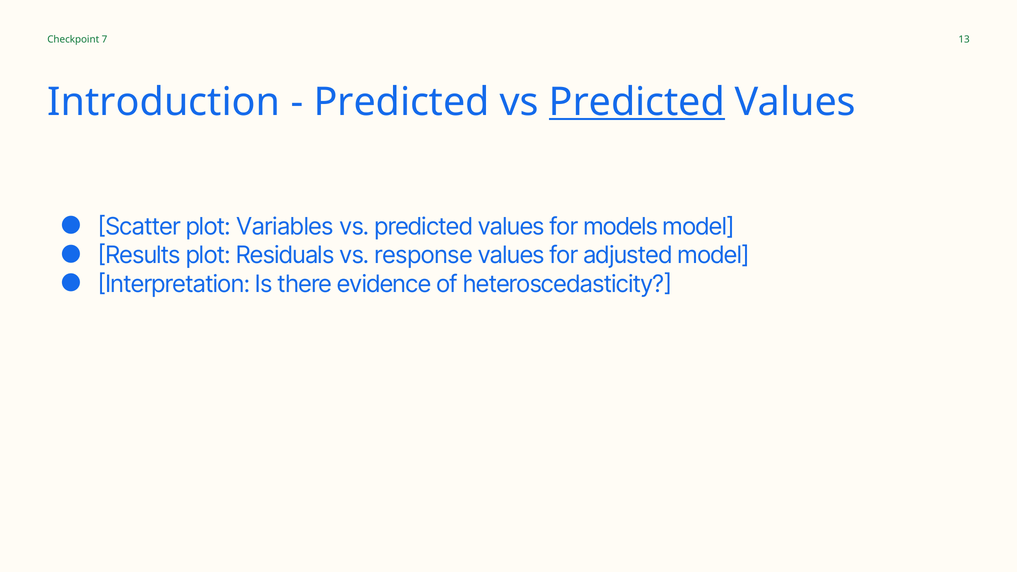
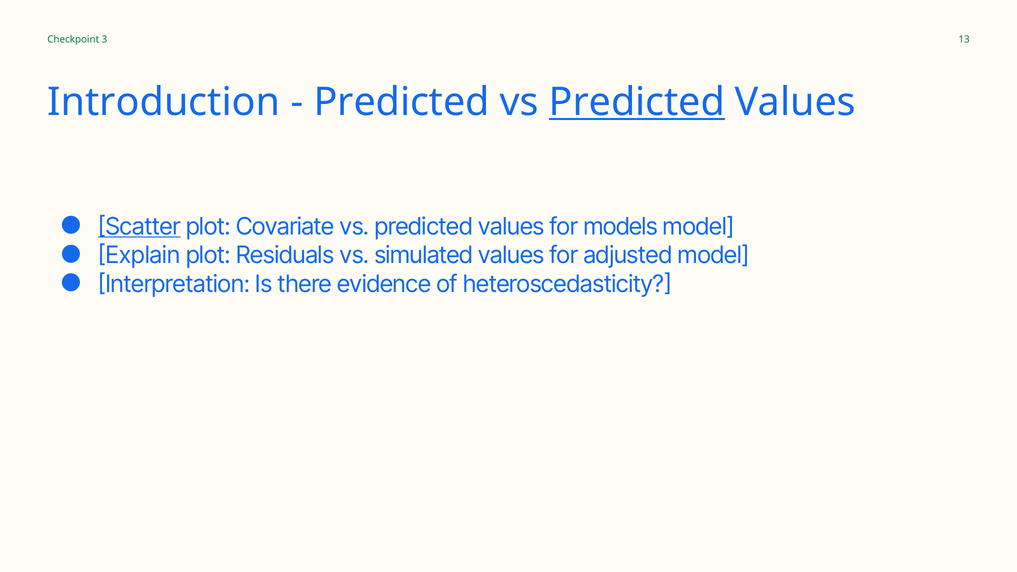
7: 7 -> 3
Scatter underline: none -> present
Variables: Variables -> Covariate
Results: Results -> Explain
response: response -> simulated
